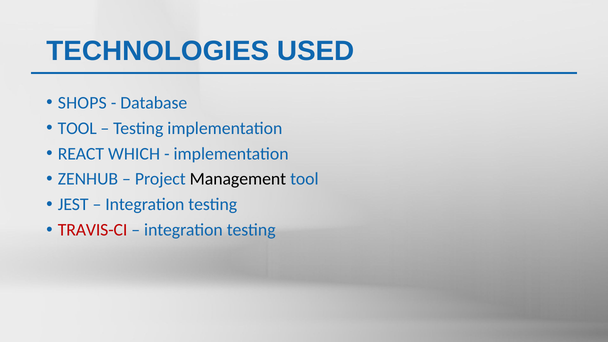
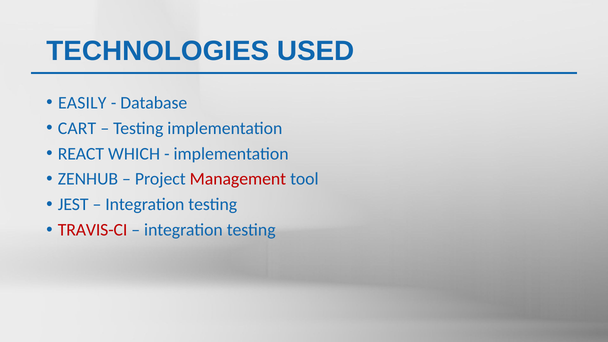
SHOPS: SHOPS -> EASILY
TOOL at (77, 128): TOOL -> CART
Management colour: black -> red
